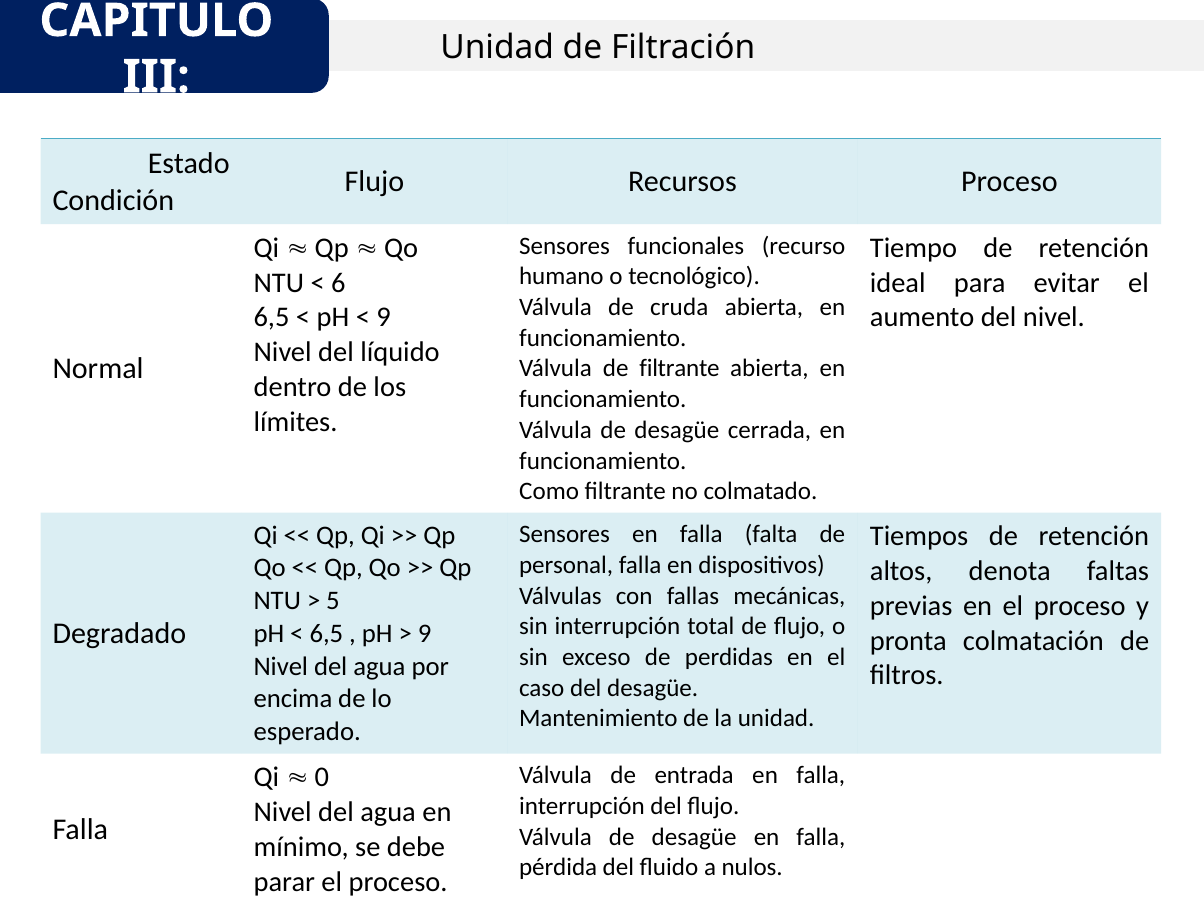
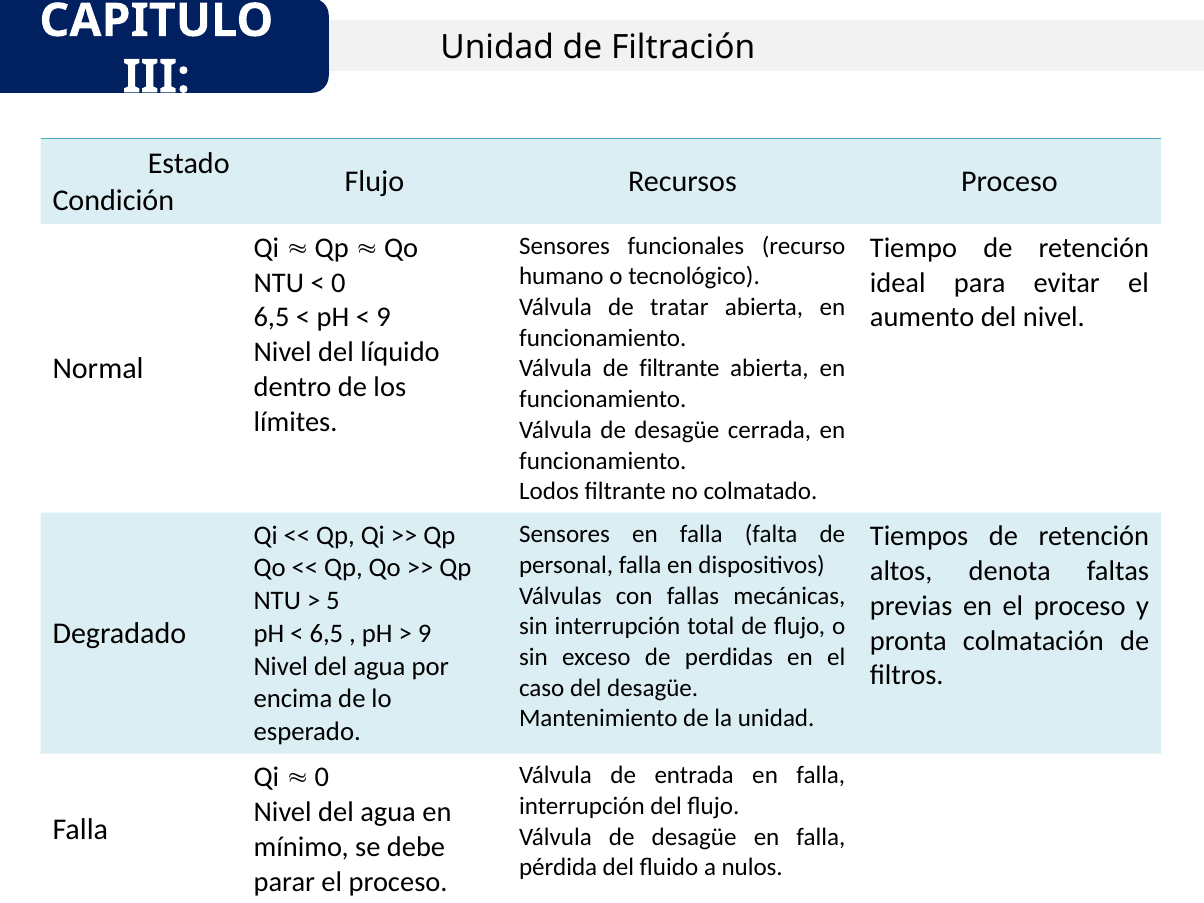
6 at (338, 283): 6 -> 0
cruda: cruda -> tratar
Como: Como -> Lodos
